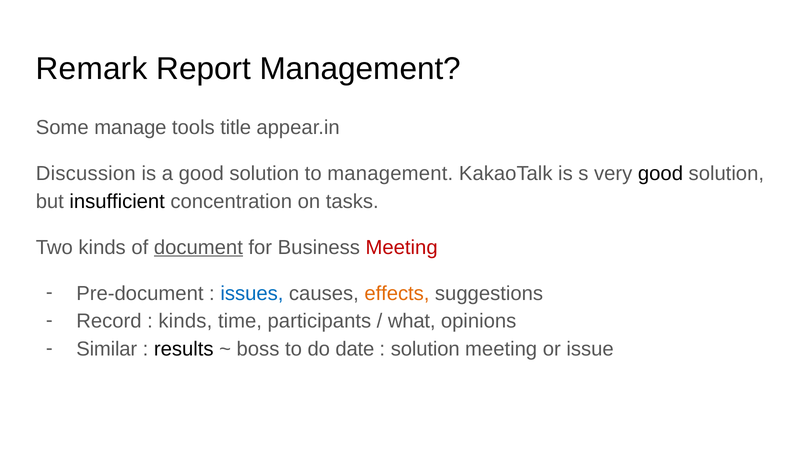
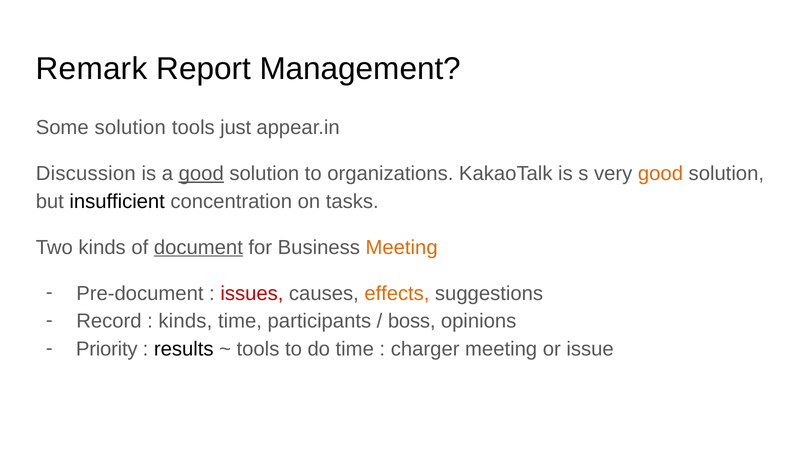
Some manage: manage -> solution
title: title -> just
good at (201, 174) underline: none -> present
to management: management -> organizations
good at (660, 174) colour: black -> orange
Meeting at (402, 247) colour: red -> orange
issues colour: blue -> red
what: what -> boss
Similar: Similar -> Priority
boss at (258, 349): boss -> tools
do date: date -> time
solution at (425, 349): solution -> charger
